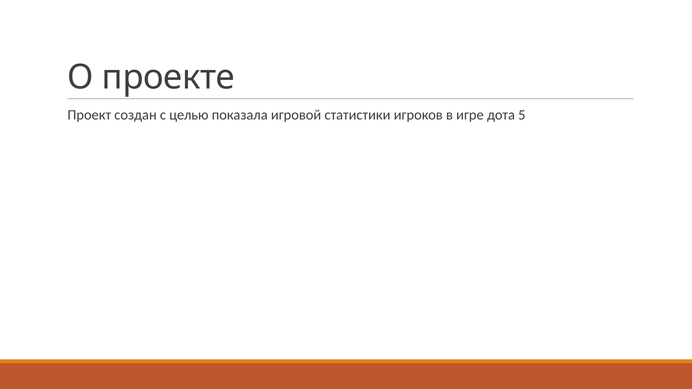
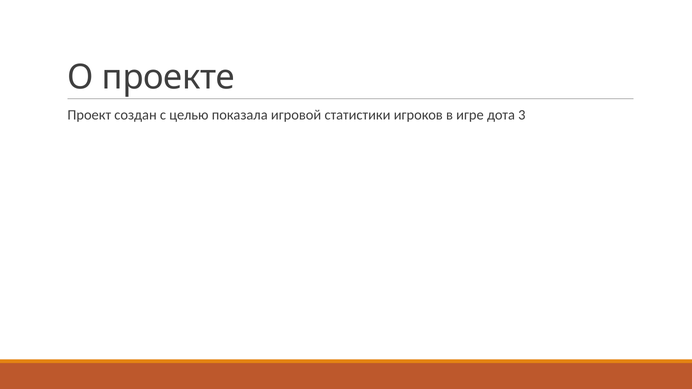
5: 5 -> 3
